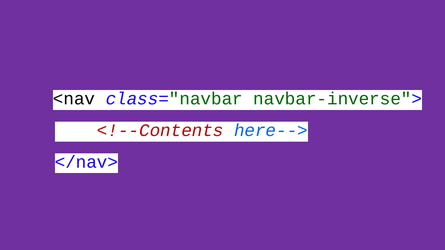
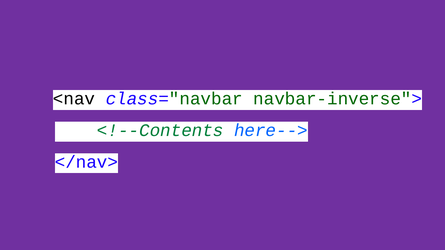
<!--Contents colour: red -> green
